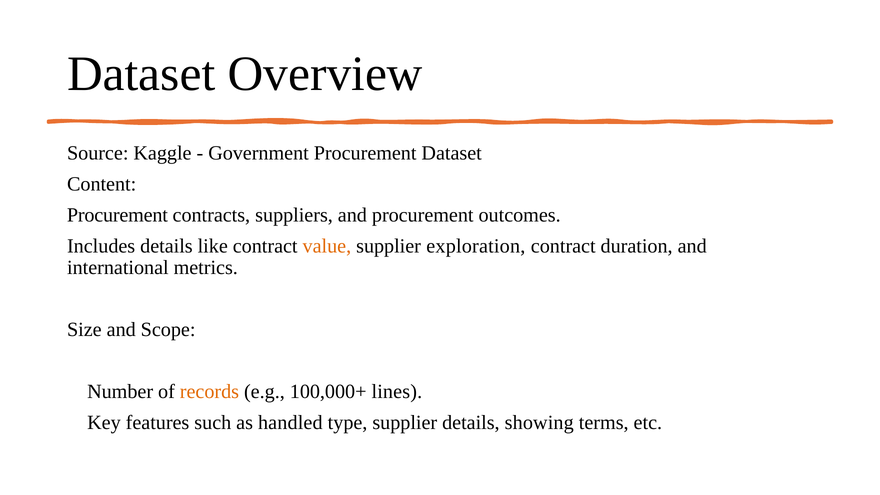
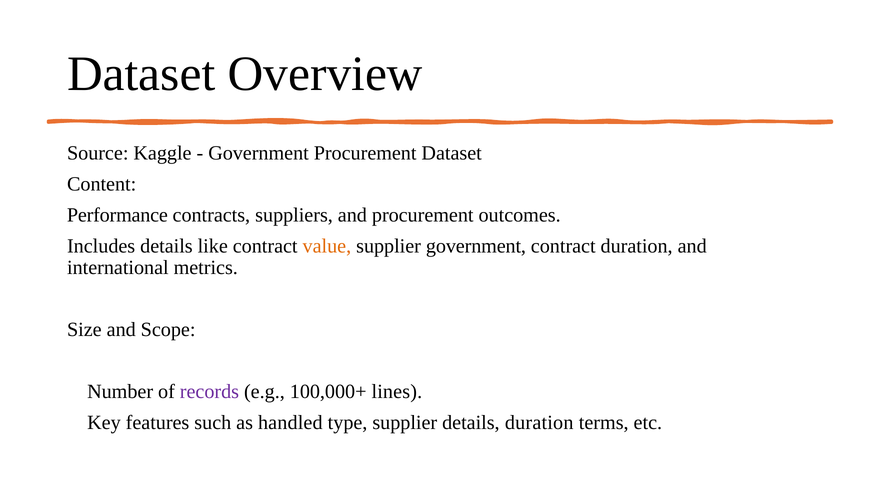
Procurement at (117, 215): Procurement -> Performance
supplier exploration: exploration -> government
records colour: orange -> purple
details showing: showing -> duration
